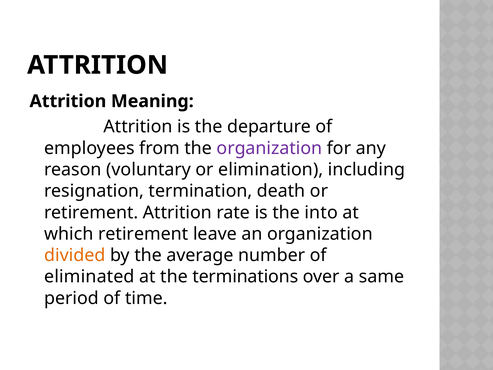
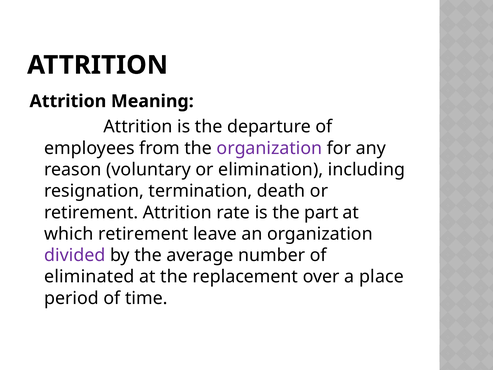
into: into -> part
divided colour: orange -> purple
terminations: terminations -> replacement
same: same -> place
